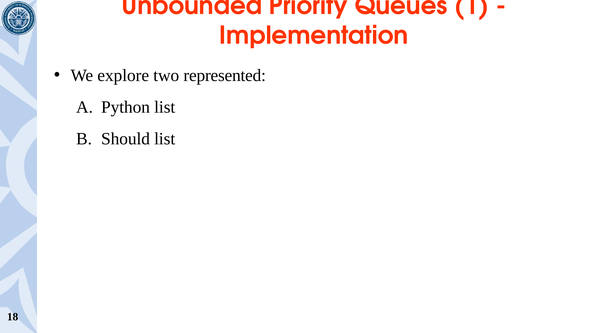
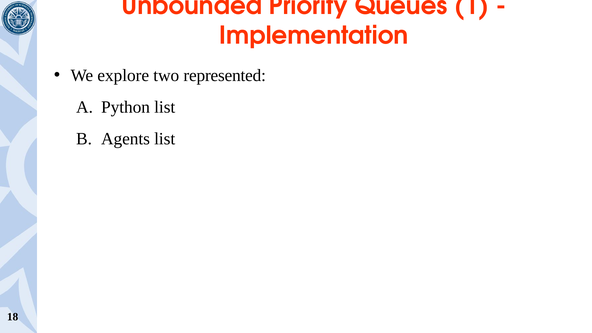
Should: Should -> Agents
